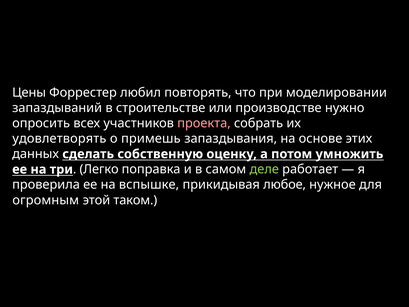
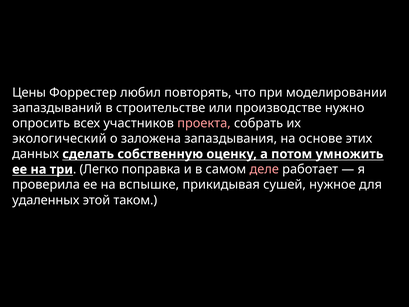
удовлетворять: удовлетворять -> экологический
примешь: примешь -> заложена
деле colour: light green -> pink
любое: любое -> сушей
огромным: огромным -> удаленных
